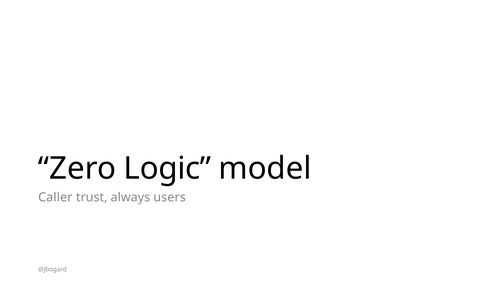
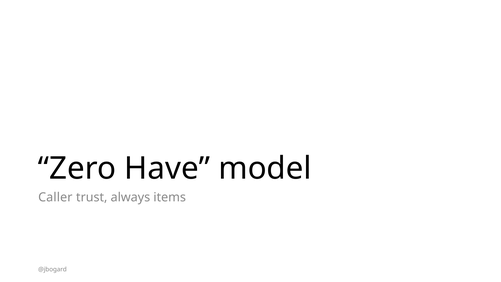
Logic: Logic -> Have
users: users -> items
